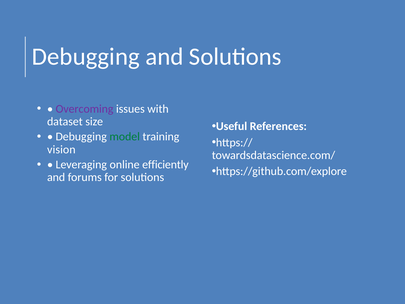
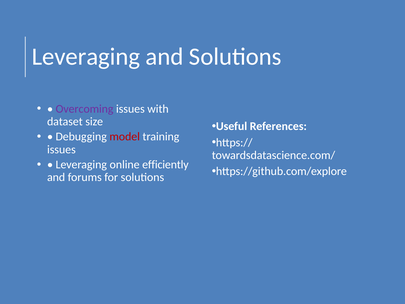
Debugging at (86, 57): Debugging -> Leveraging
model colour: green -> red
vision at (61, 149): vision -> issues
